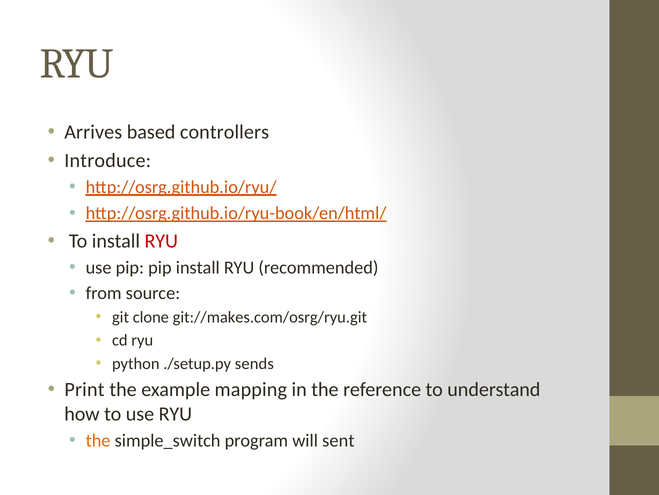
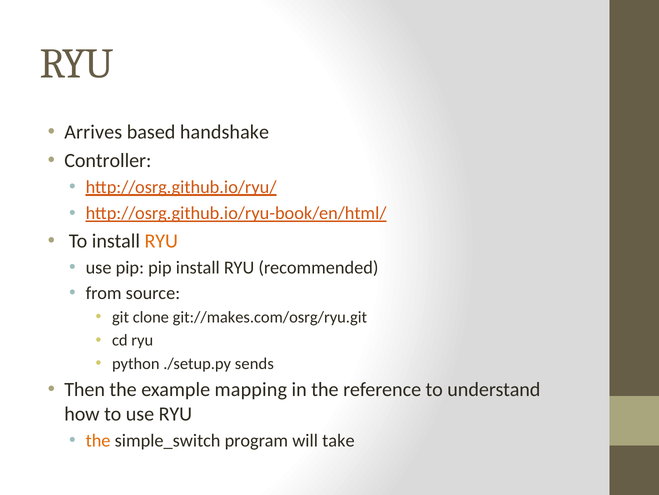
controllers: controllers -> handshake
Introduce: Introduce -> Controller
RYU at (161, 241) colour: red -> orange
Print: Print -> Then
sent: sent -> take
